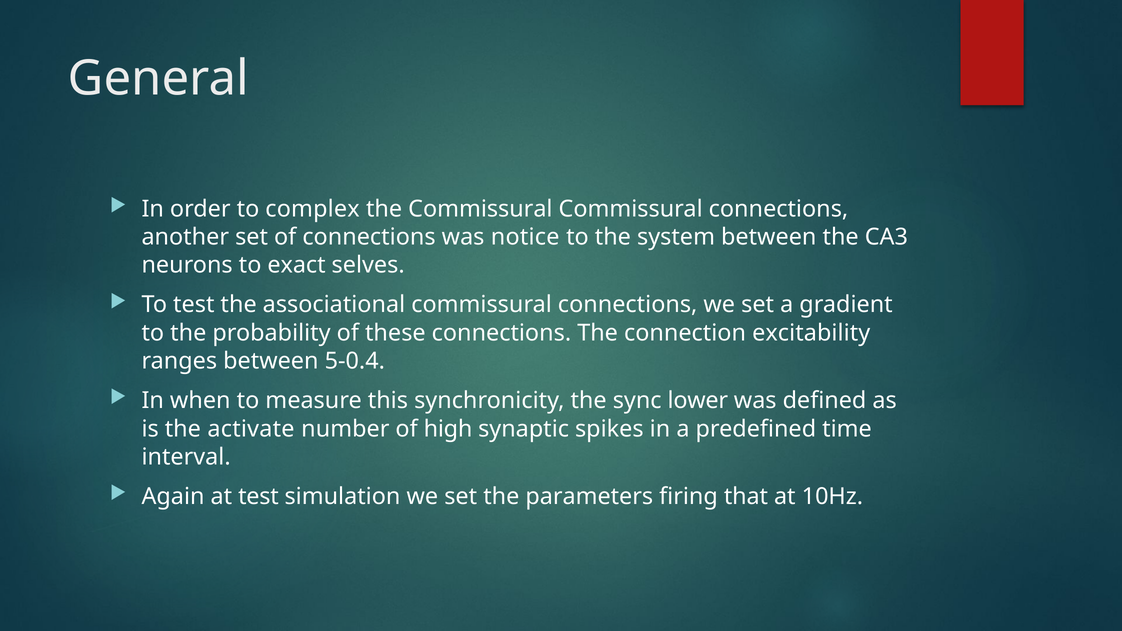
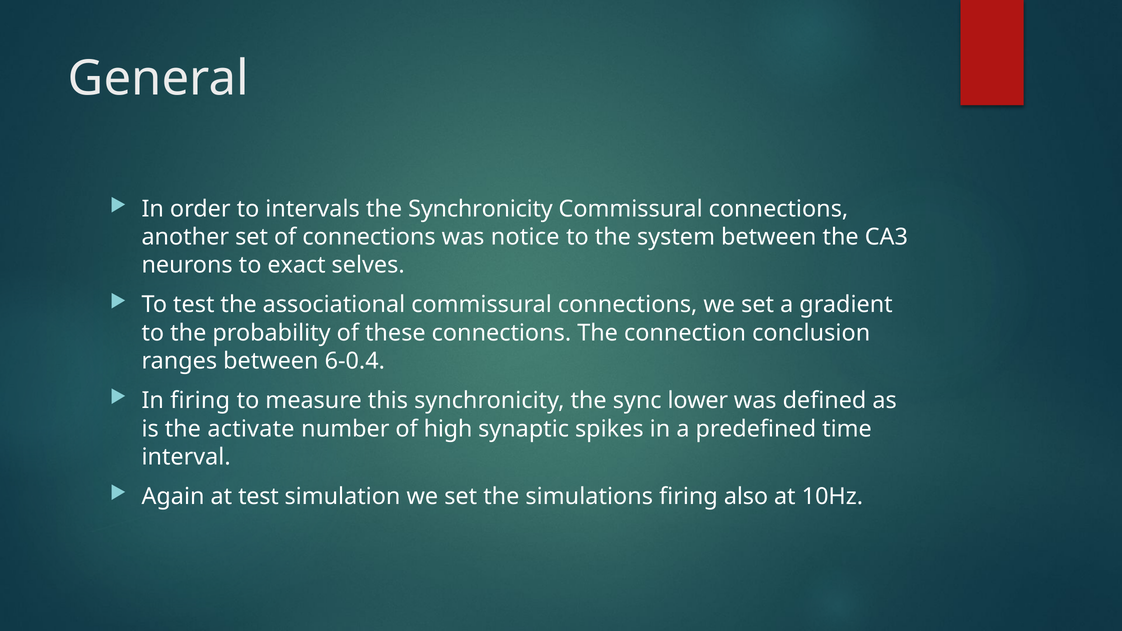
complex: complex -> intervals
the Commissural: Commissural -> Synchronicity
excitability: excitability -> conclusion
5-0.4: 5-0.4 -> 6-0.4
In when: when -> firing
parameters: parameters -> simulations
that: that -> also
